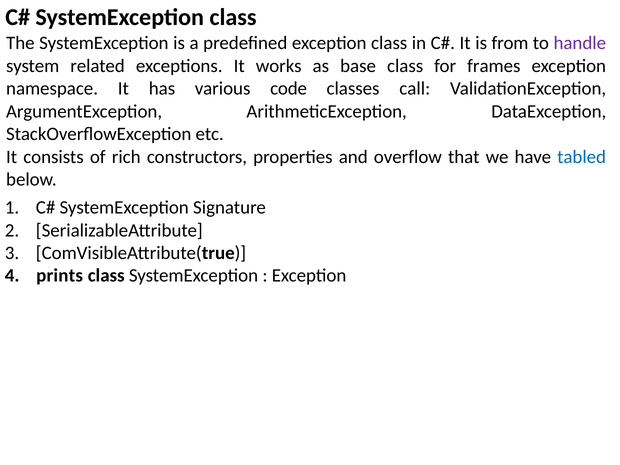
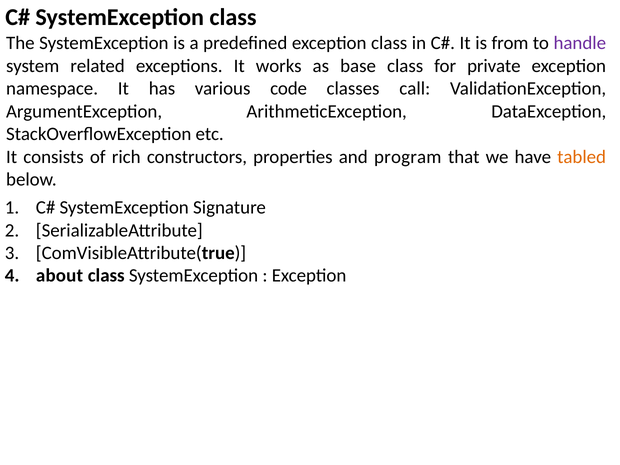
frames: frames -> private
overflow: overflow -> program
tabled colour: blue -> orange
prints: prints -> about
